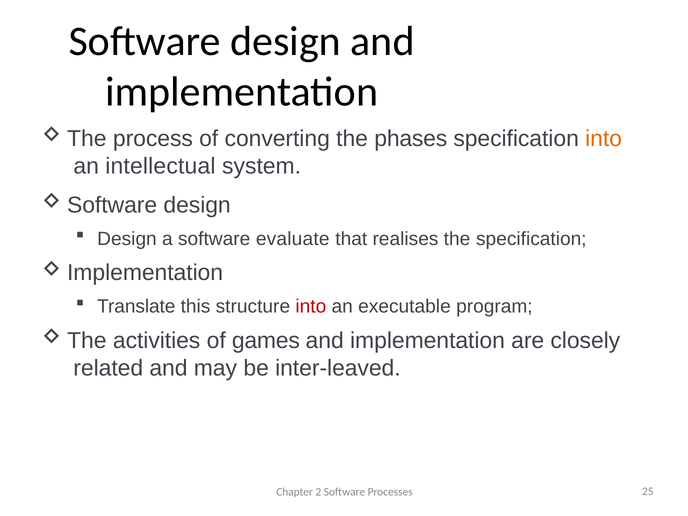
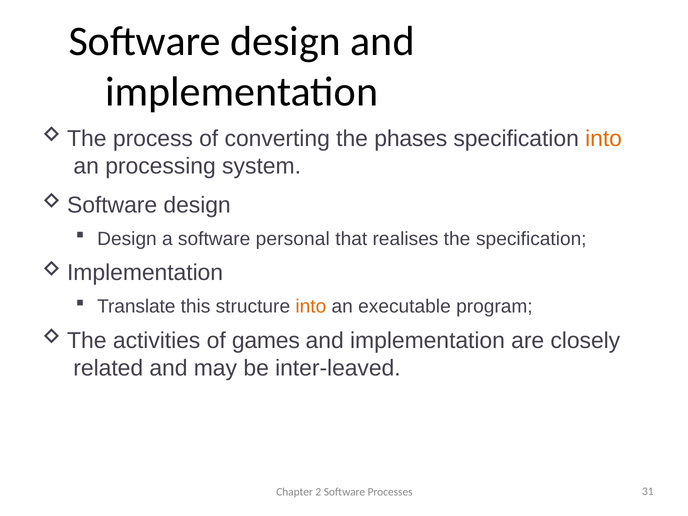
intellectual: intellectual -> processing
evaluate: evaluate -> personal
into at (311, 306) colour: red -> orange
25: 25 -> 31
